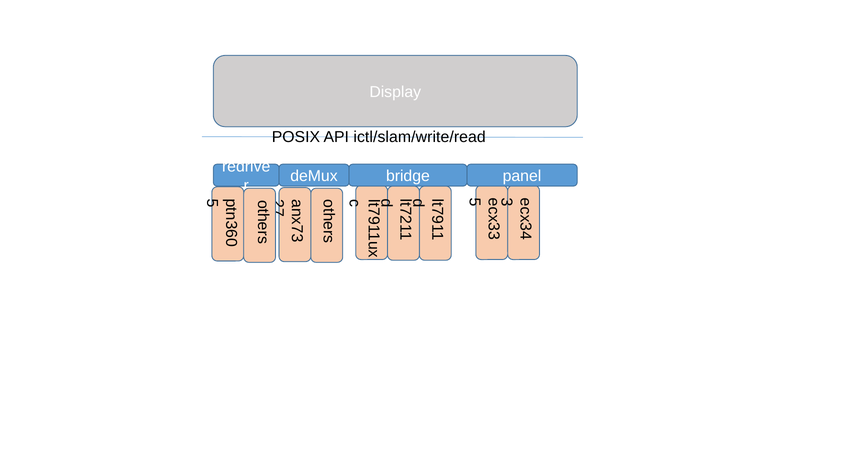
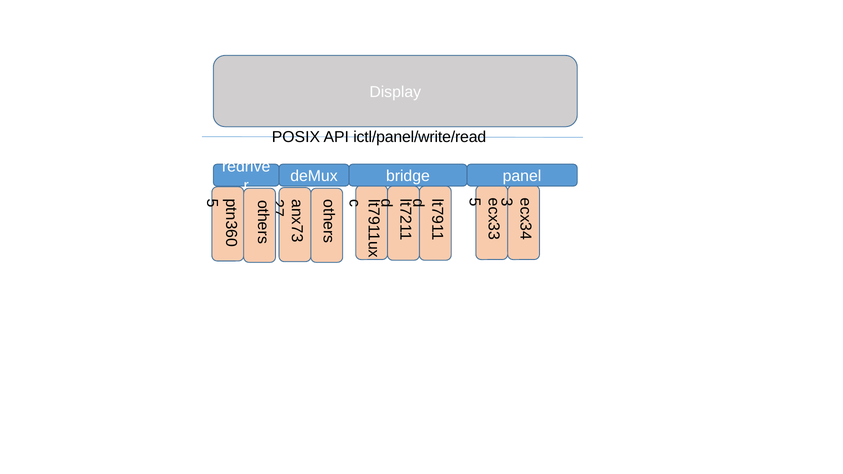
ictl/slam/write/read: ictl/slam/write/read -> ictl/panel/write/read
